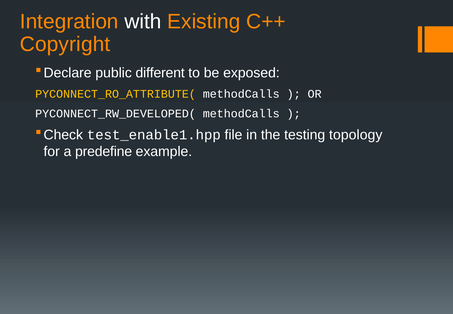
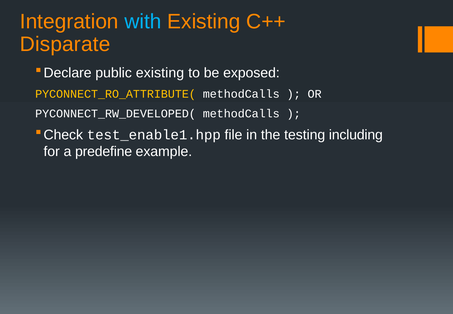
with colour: white -> light blue
Copyright: Copyright -> Disparate
public different: different -> existing
topology: topology -> including
